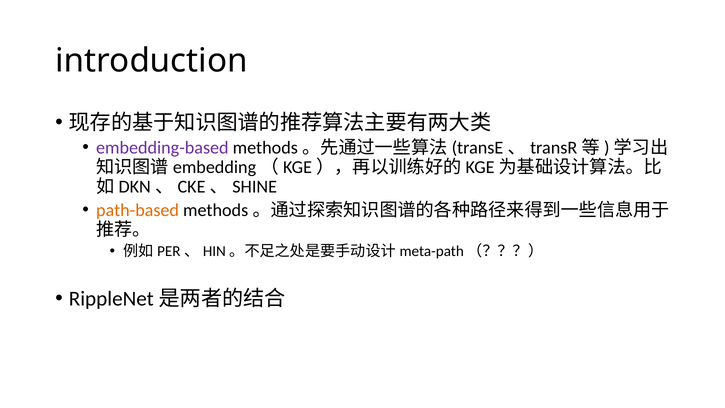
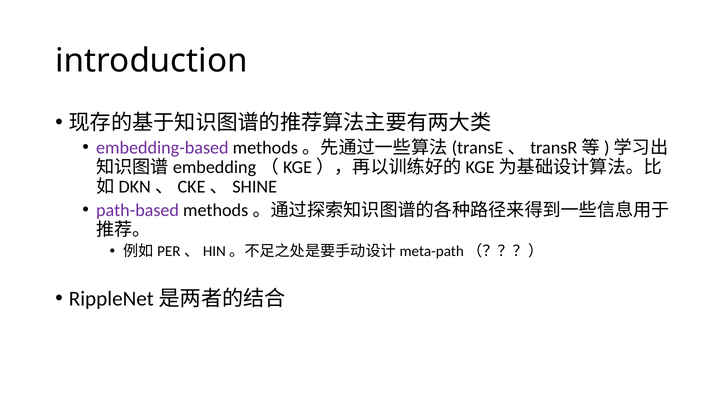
path-based colour: orange -> purple
